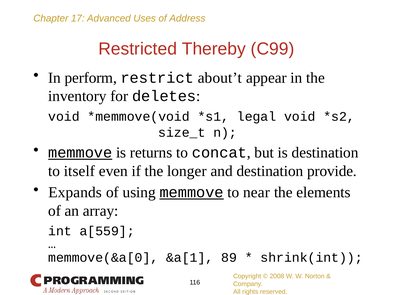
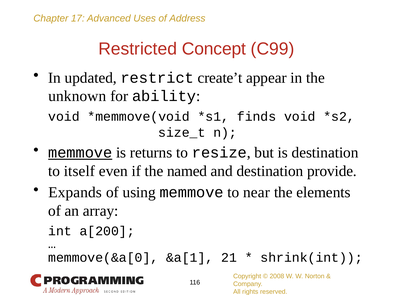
Thereby: Thereby -> Concept
perform: perform -> updated
about’t: about’t -> create’t
inventory: inventory -> unknown
deletes: deletes -> ability
legal: legal -> finds
concat: concat -> resize
longer: longer -> named
memmove at (192, 192) underline: present -> none
a[559: a[559 -> a[200
89: 89 -> 21
